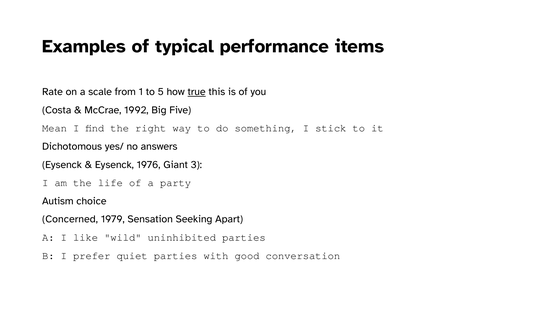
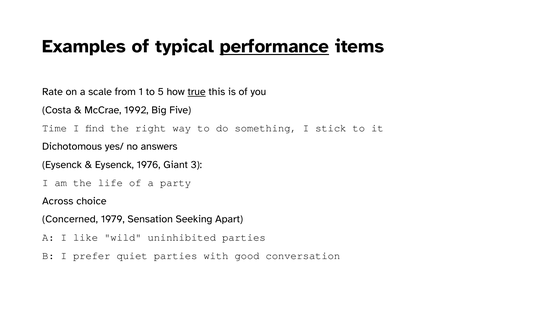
performance underline: none -> present
Mean: Mean -> Time
Autism: Autism -> Across
